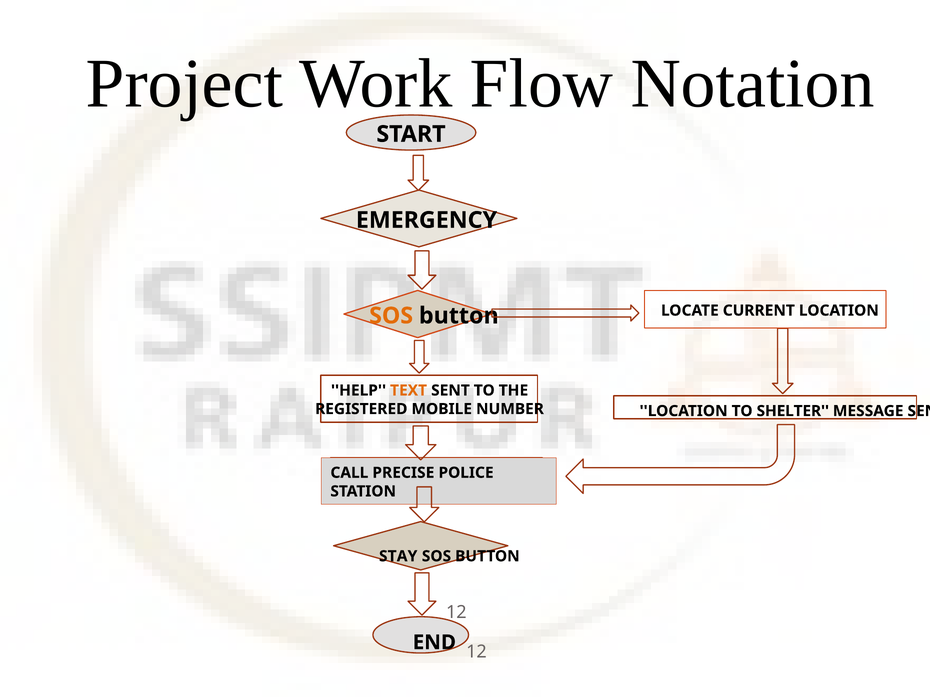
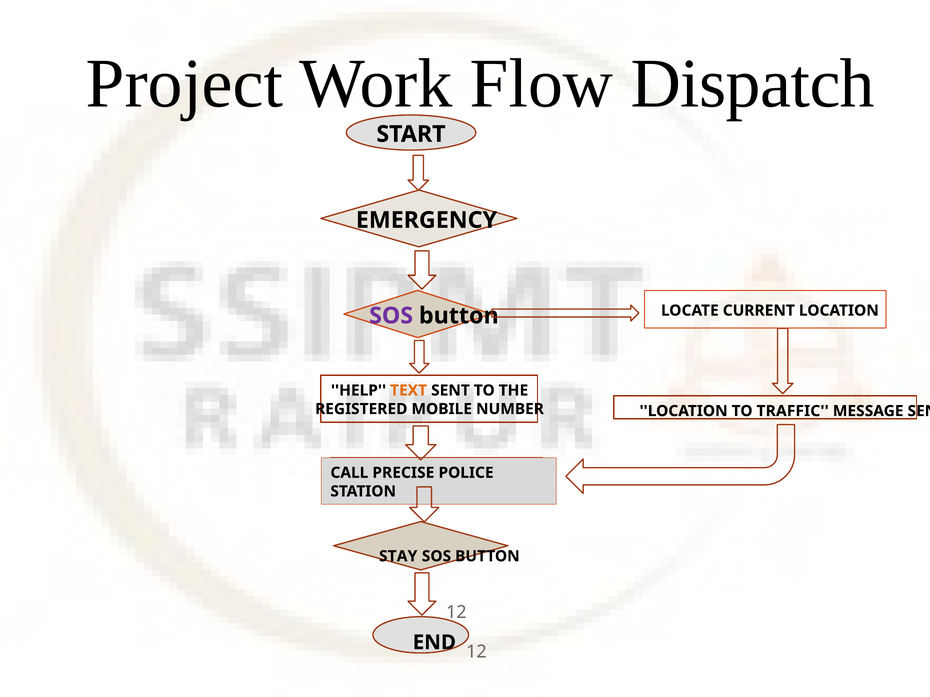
Notation: Notation -> Dispatch
SOS at (391, 316) colour: orange -> purple
SHELTER: SHELTER -> TRAFFIC
